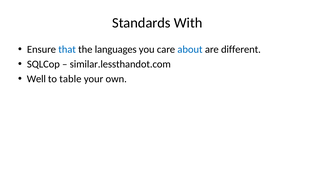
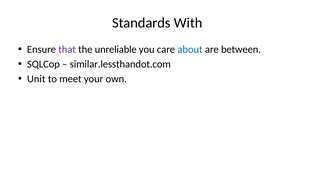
that colour: blue -> purple
languages: languages -> unreliable
different: different -> between
Well: Well -> Unit
table: table -> meet
